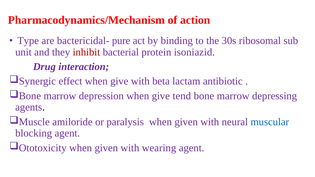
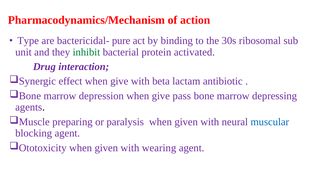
inhibit colour: red -> green
isoniazid: isoniazid -> activated
tend: tend -> pass
amiloride: amiloride -> preparing
